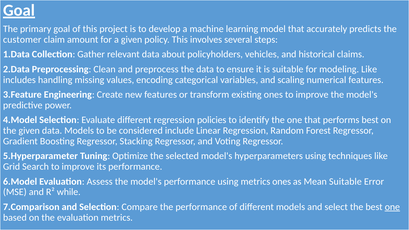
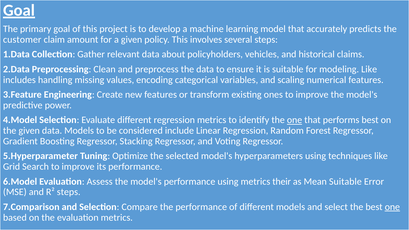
regression policies: policies -> metrics
one at (295, 120) underline: none -> present
metrics ones: ones -> their
R² while: while -> steps
